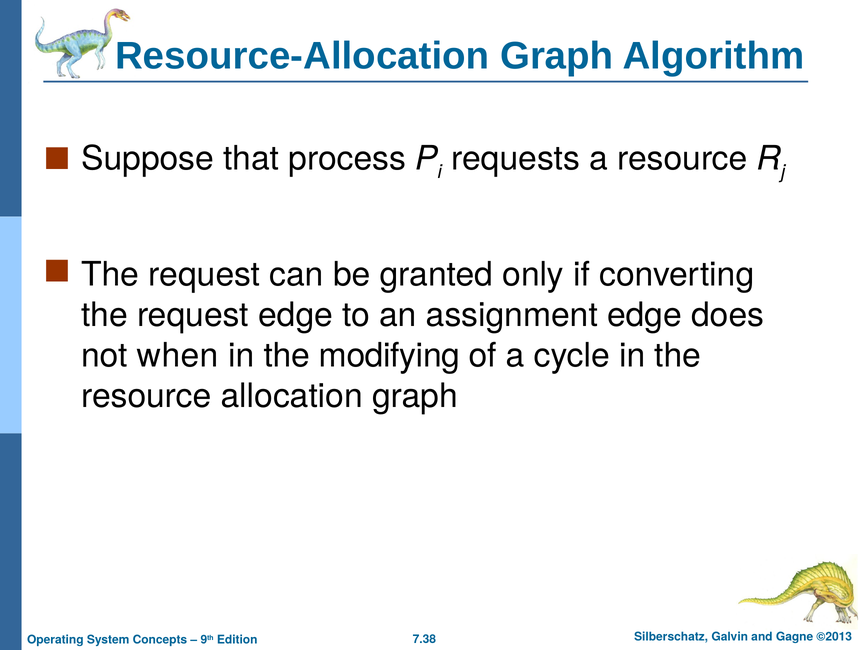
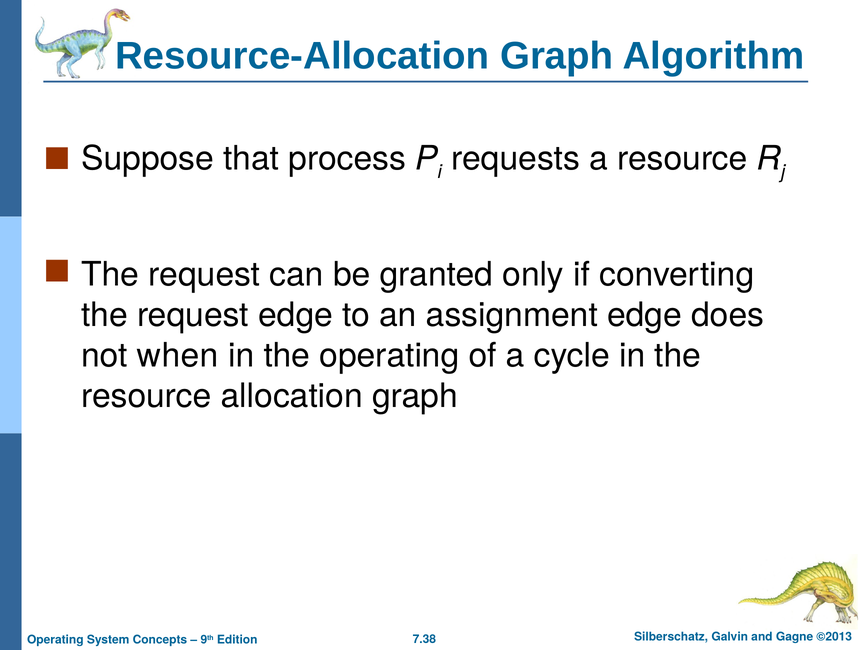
the modifying: modifying -> operating
